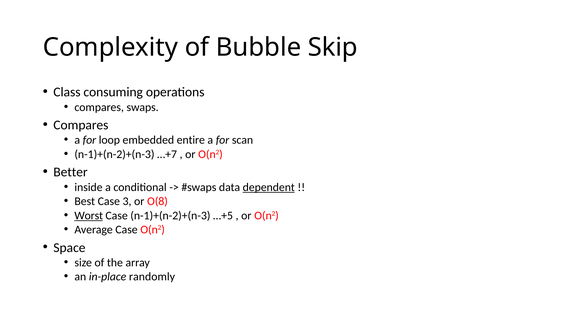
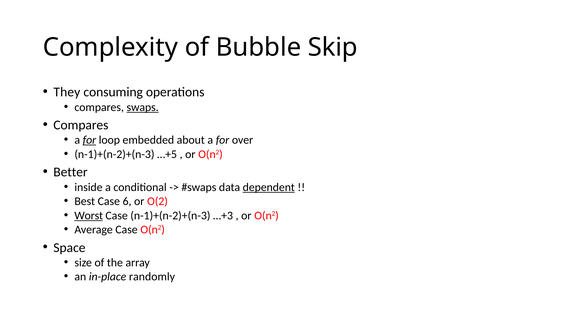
Class: Class -> They
swaps underline: none -> present
for at (89, 140) underline: none -> present
entire: entire -> about
scan: scan -> over
…+7: …+7 -> …+5
3: 3 -> 6
O(8: O(8 -> O(2
…+5: …+5 -> …+3
